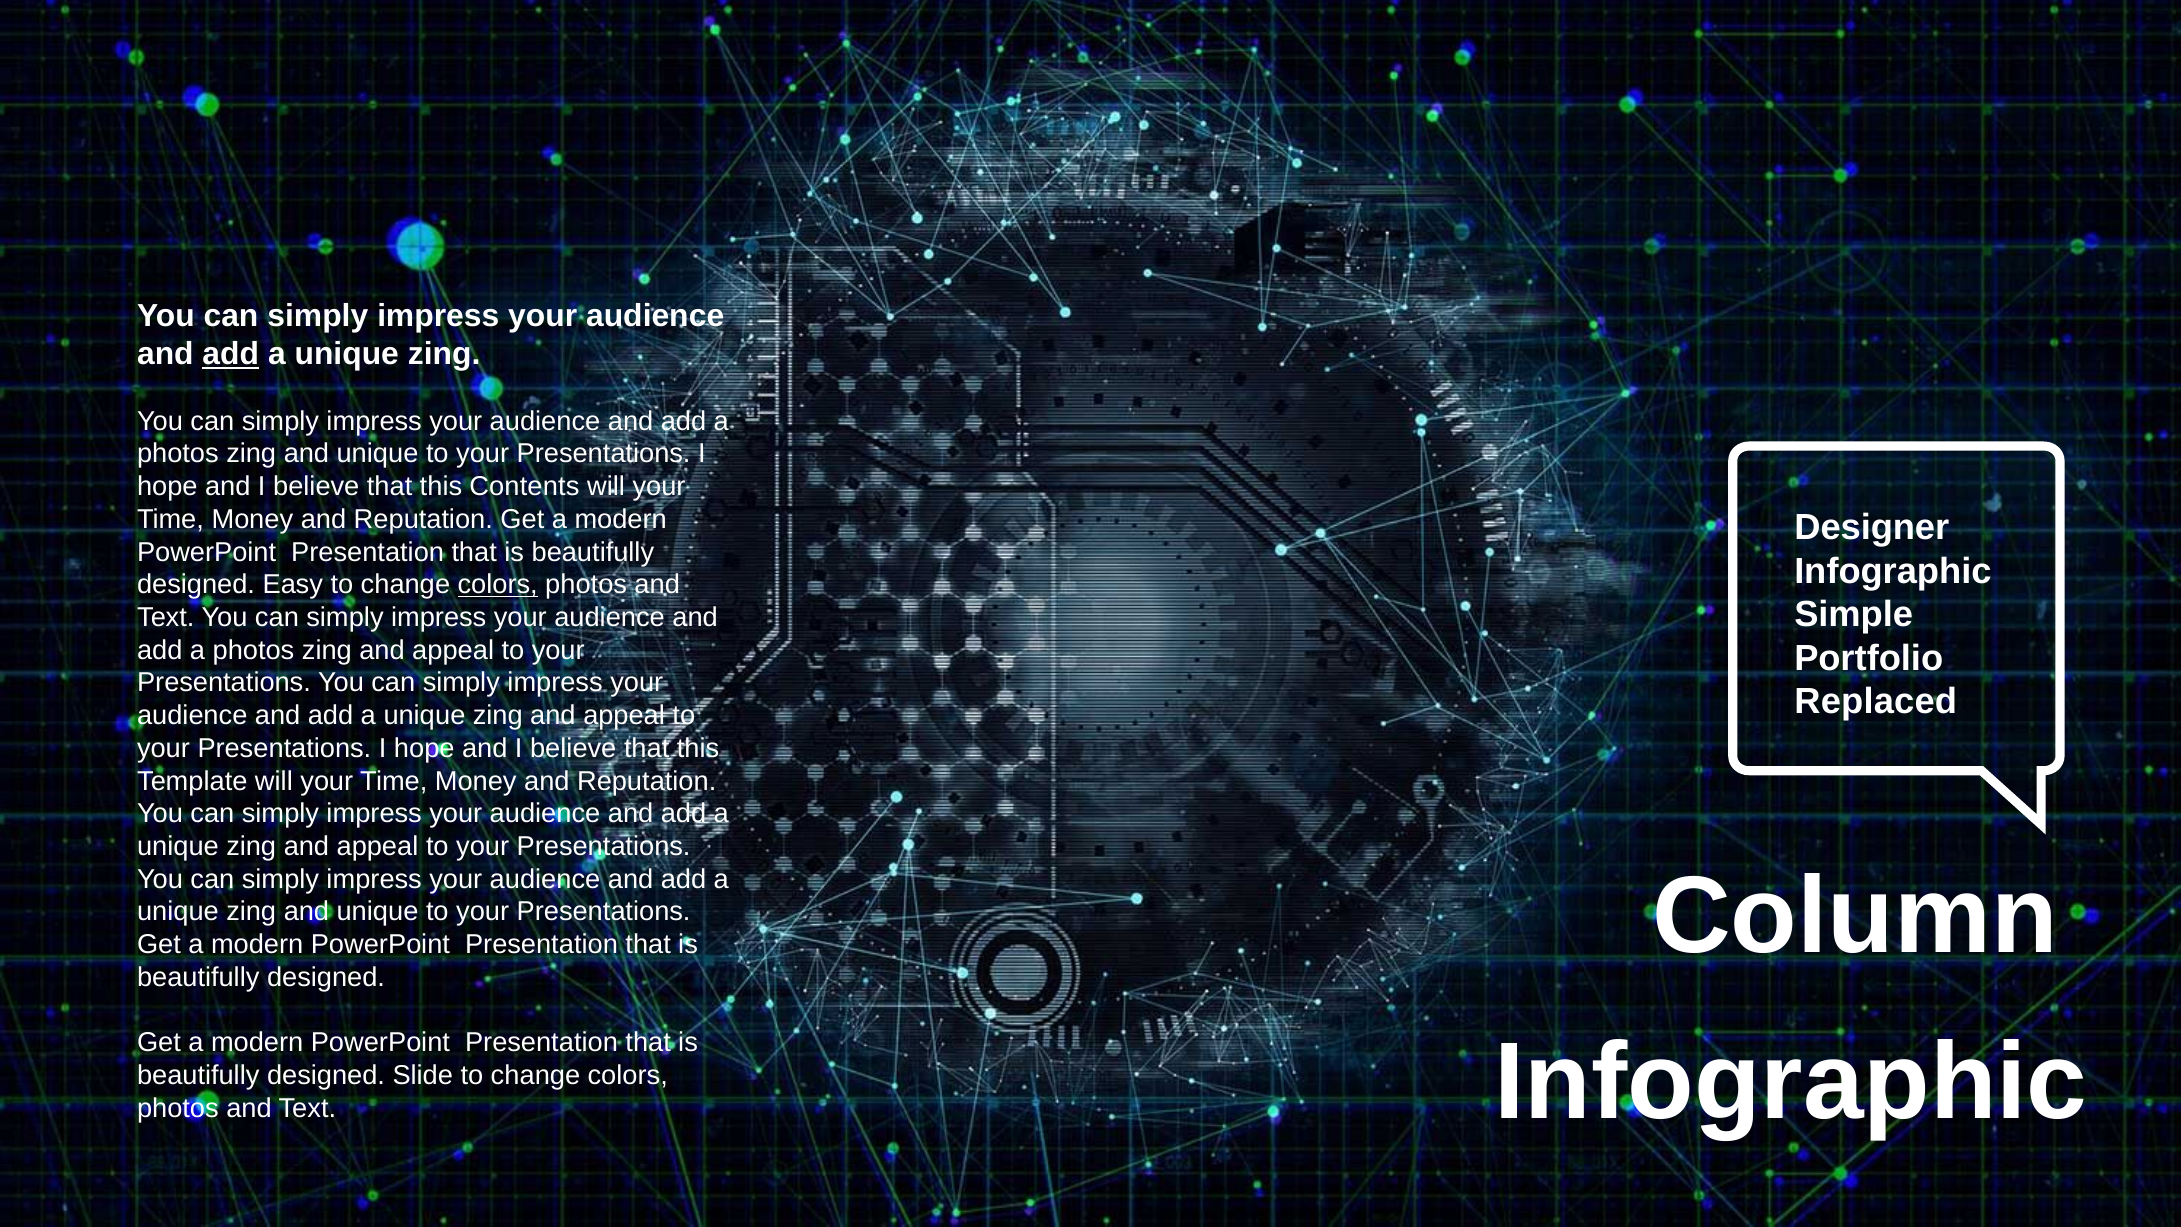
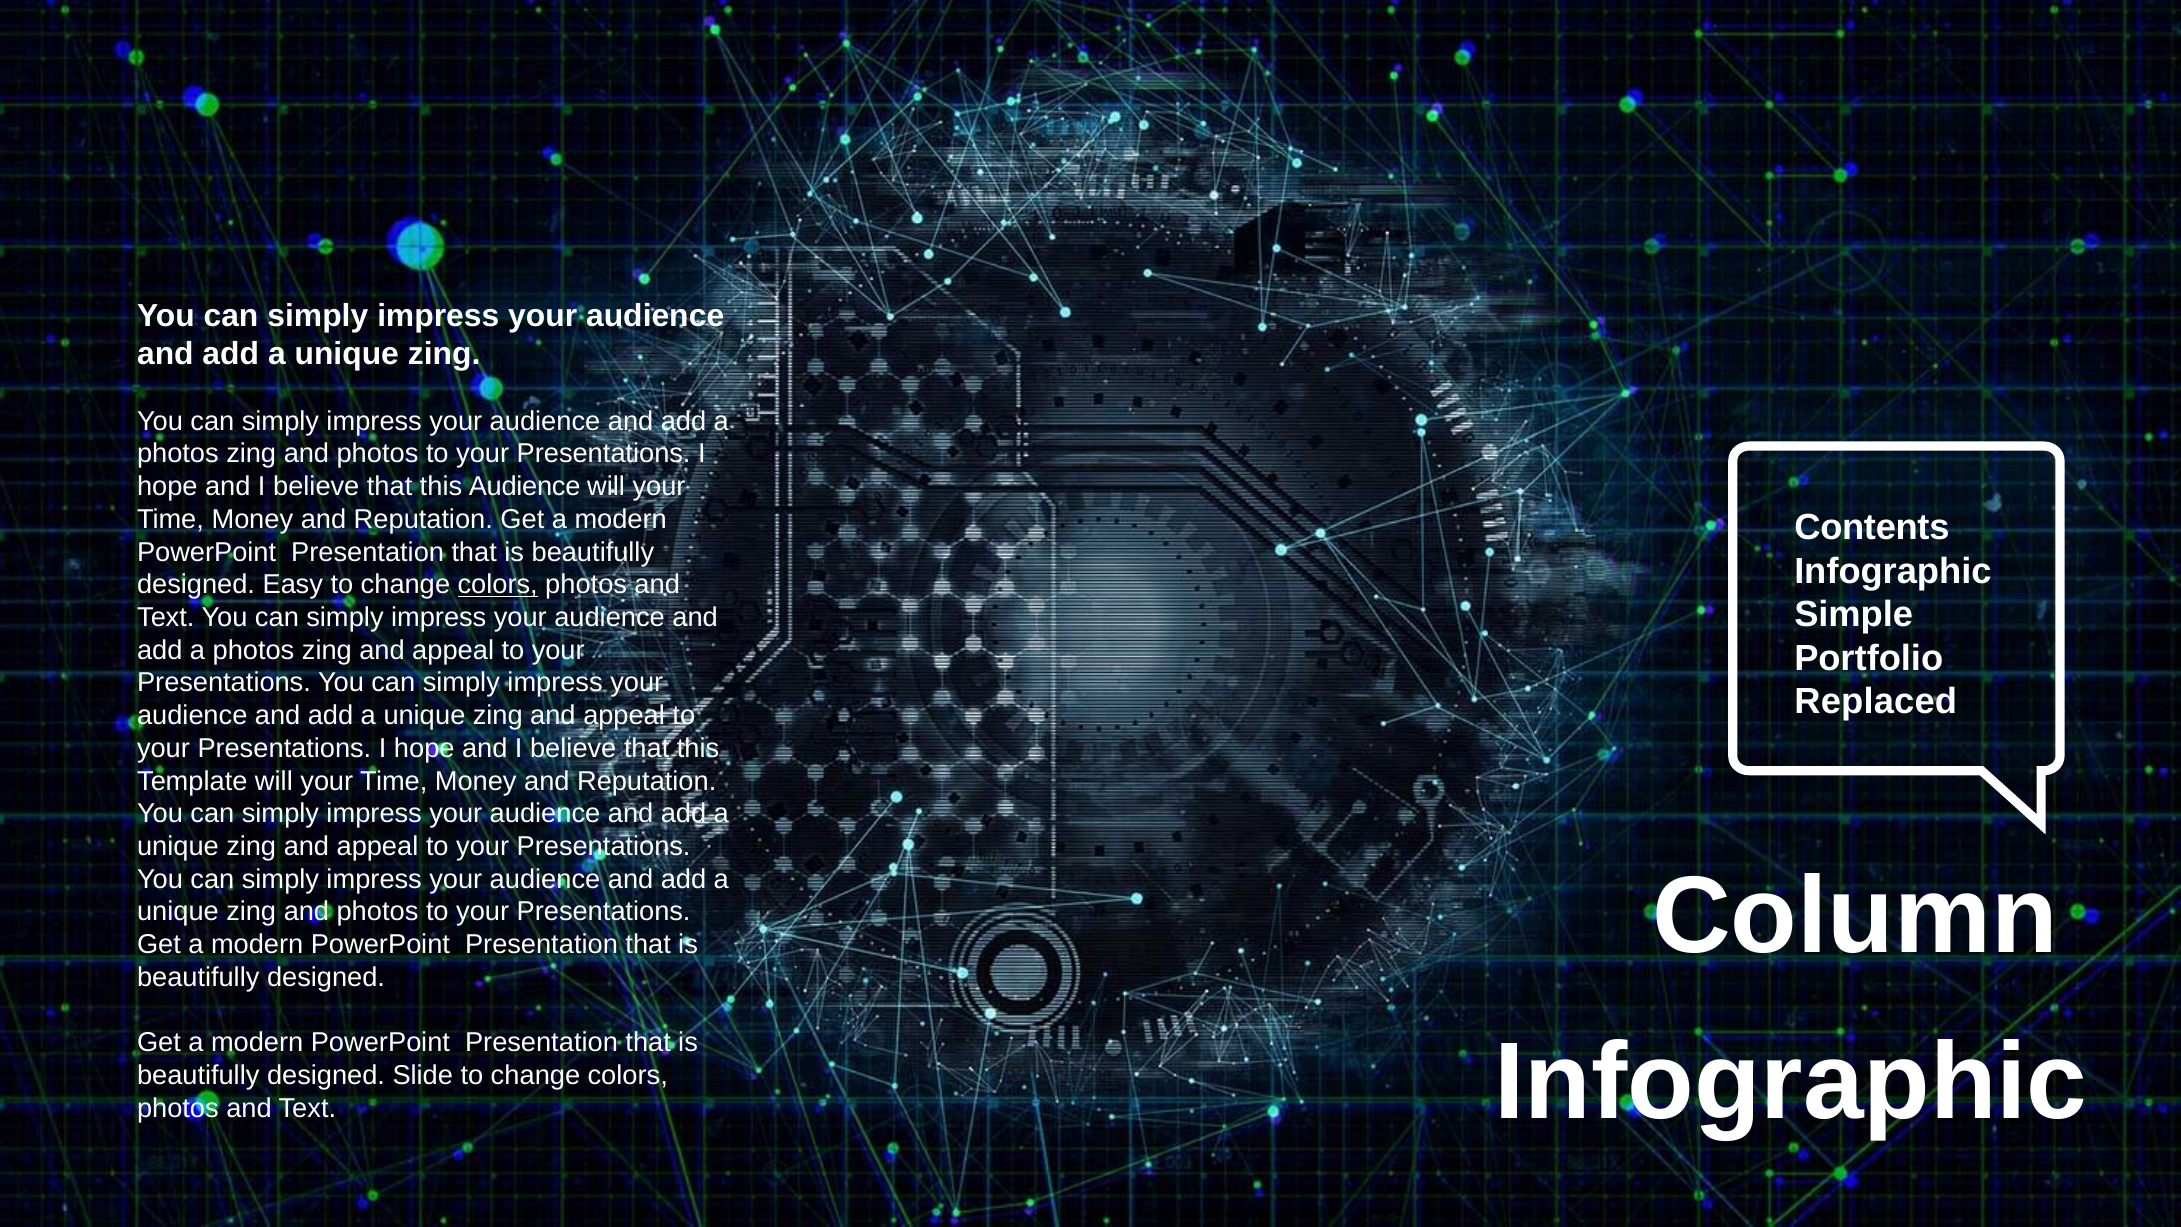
add at (231, 354) underline: present -> none
unique at (378, 454): unique -> photos
this Contents: Contents -> Audience
Designer: Designer -> Contents
unique zing and unique: unique -> photos
